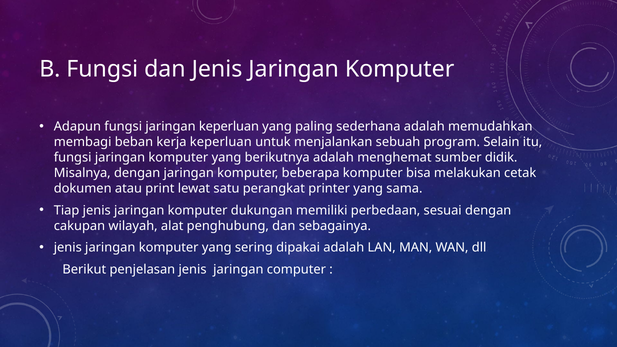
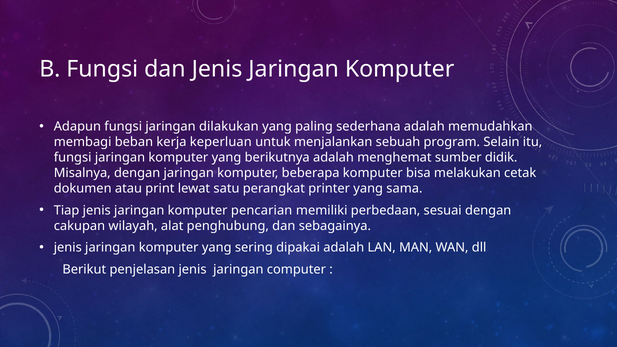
jaringan keperluan: keperluan -> dilakukan
dukungan: dukungan -> pencarian
